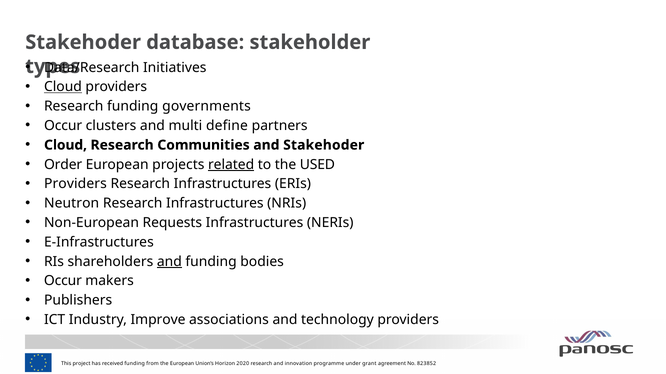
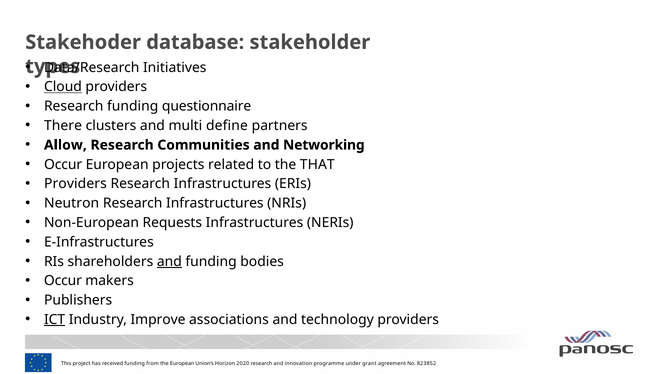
governments: governments -> questionnaire
Occur at (63, 126): Occur -> There
Cloud at (66, 145): Cloud -> Allow
and Stakehoder: Stakehoder -> Networking
Order at (63, 165): Order -> Occur
related underline: present -> none
USED: USED -> THAT
ICT underline: none -> present
